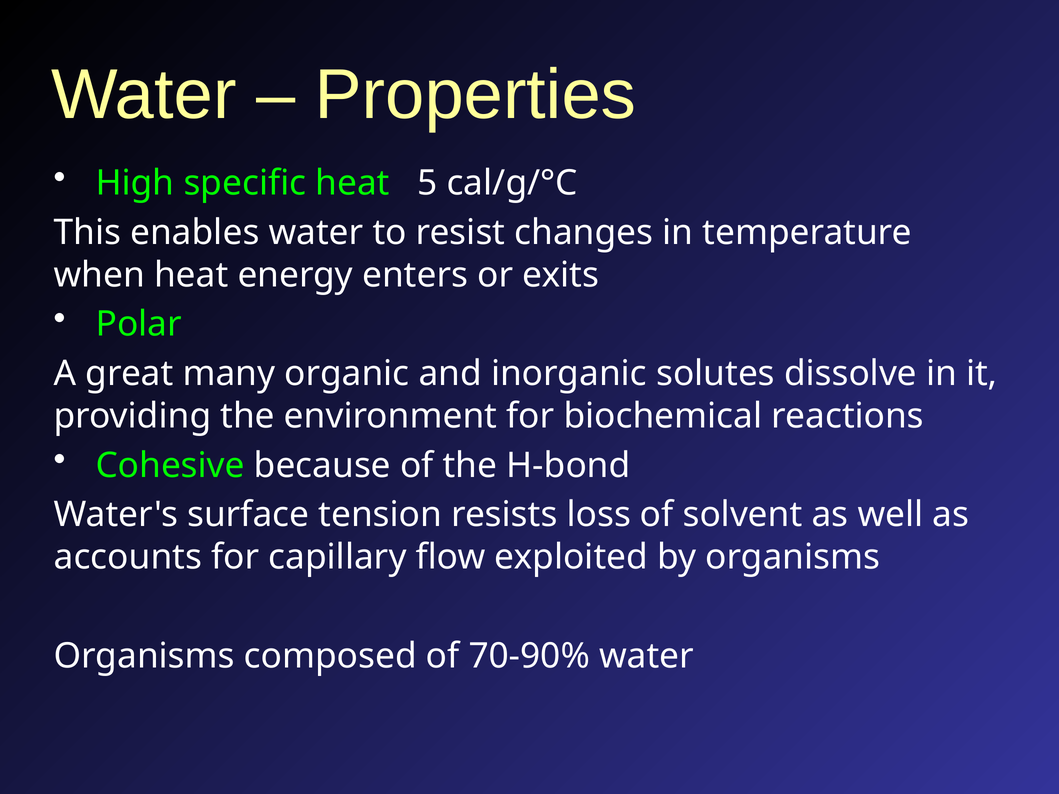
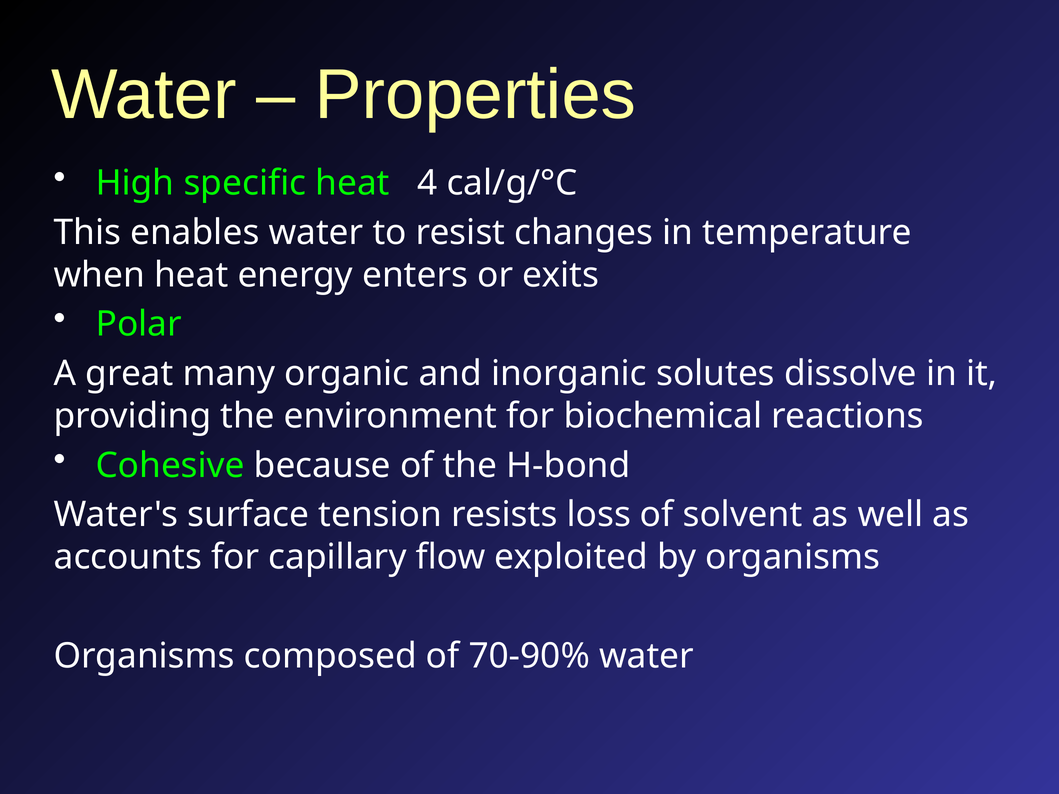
5: 5 -> 4
